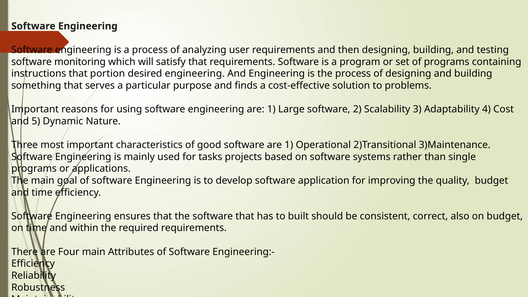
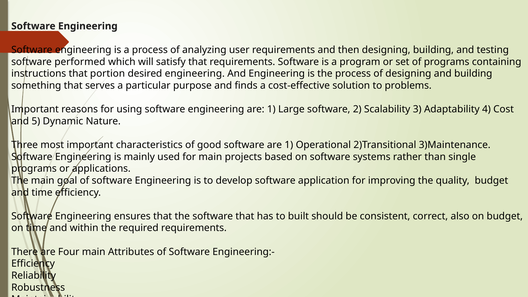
monitoring: monitoring -> performed
for tasks: tasks -> main
